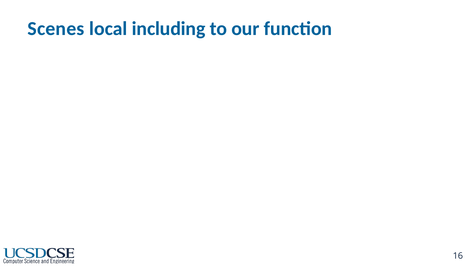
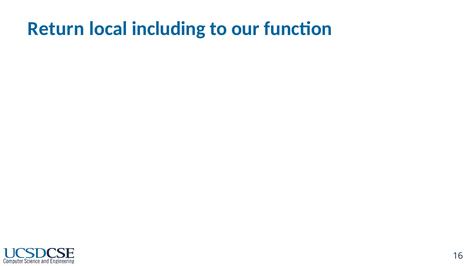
Scenes: Scenes -> Return
